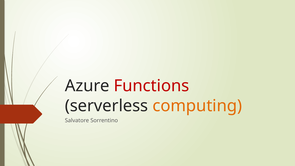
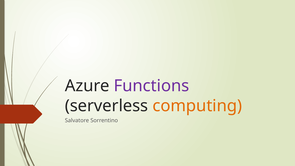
Functions colour: red -> purple
